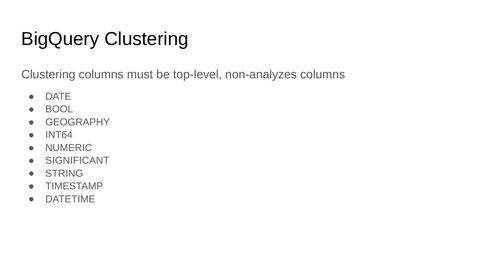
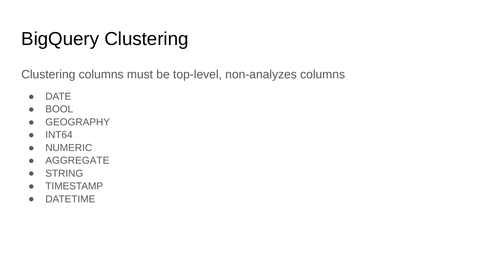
SIGNIFICANT: SIGNIFICANT -> AGGREGATE
